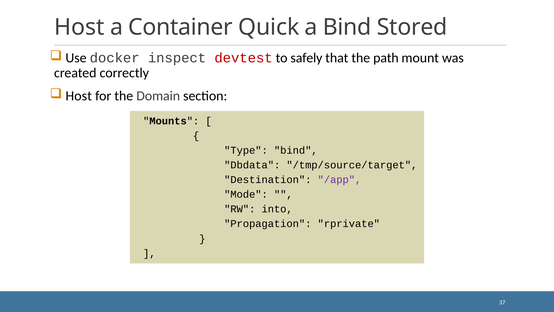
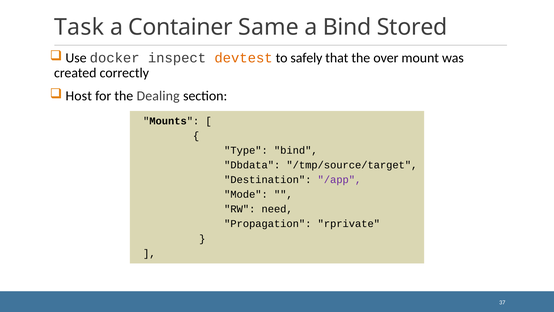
Host at (79, 27): Host -> Task
Quick: Quick -> Same
devtest colour: red -> orange
path: path -> over
Domain: Domain -> Dealing
into: into -> need
